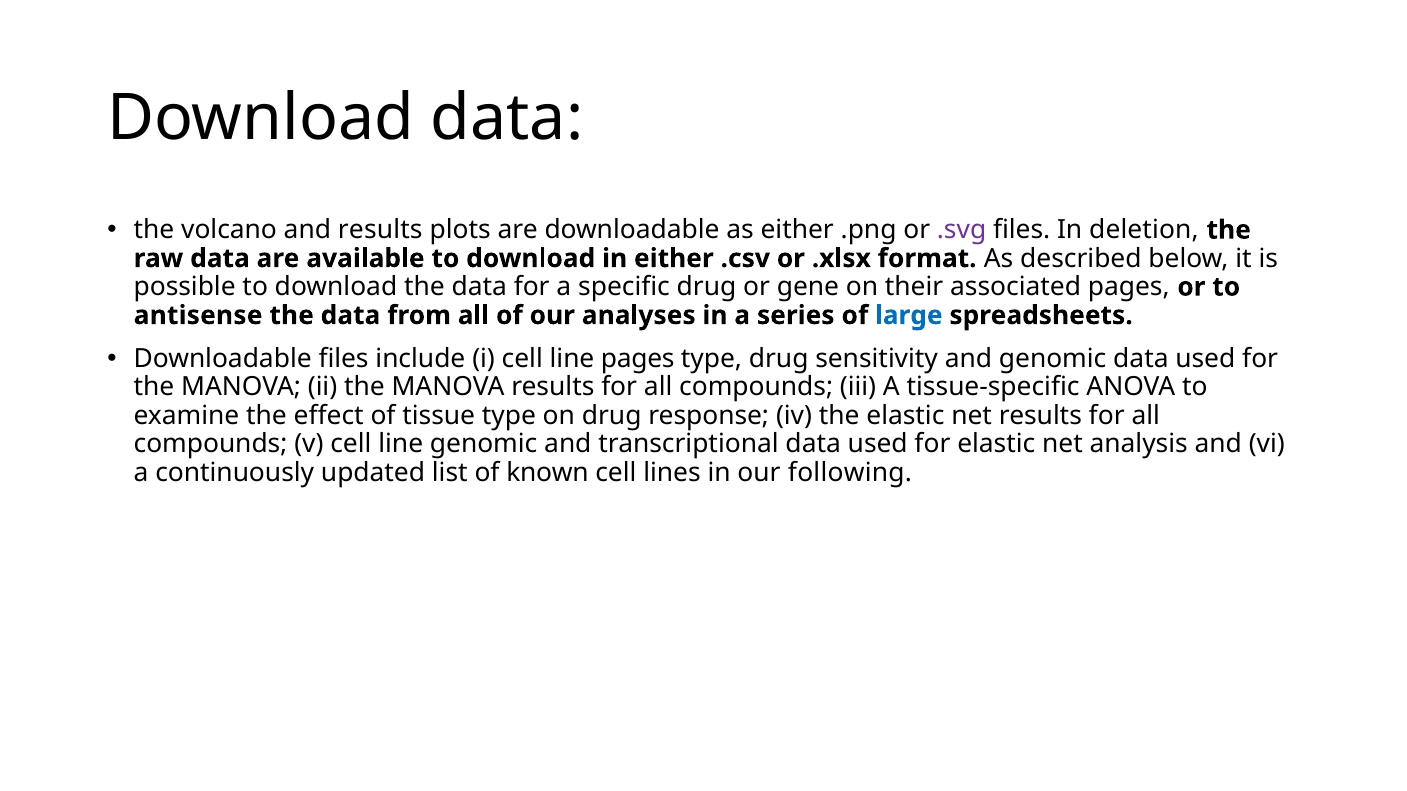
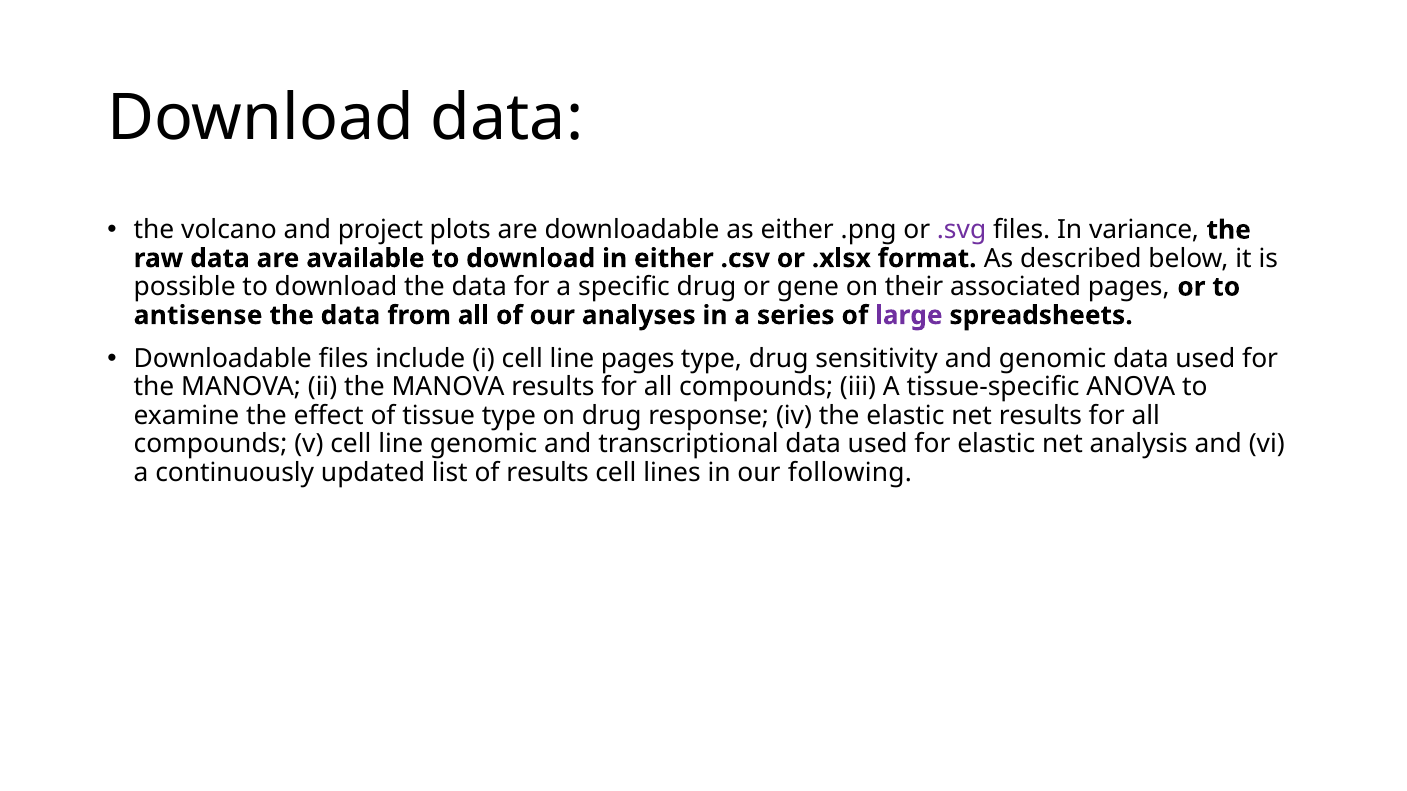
and results: results -> project
deletion: deletion -> variance
large colour: blue -> purple
of known: known -> results
